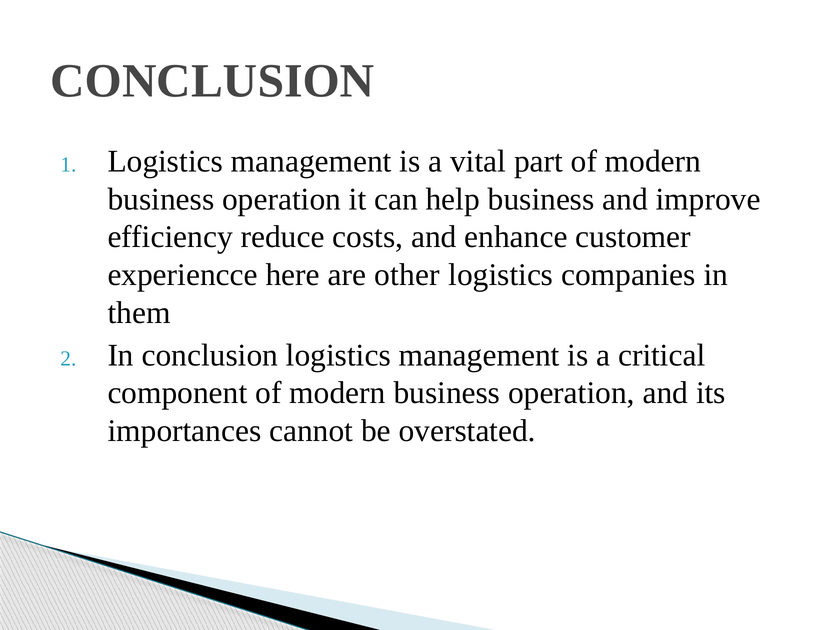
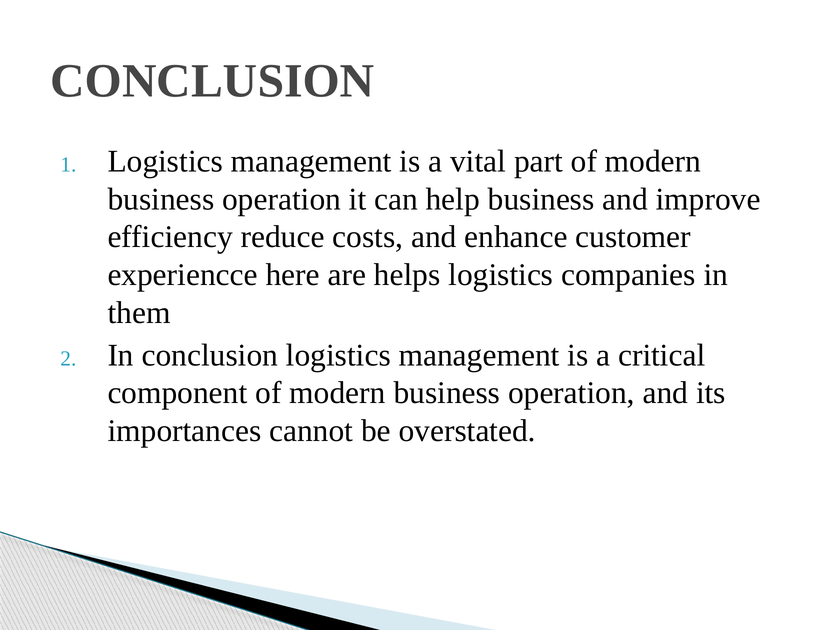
other: other -> helps
